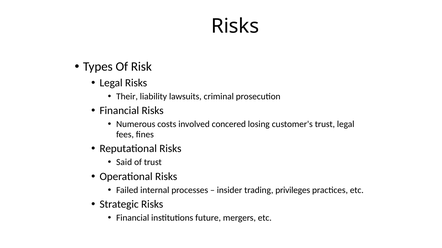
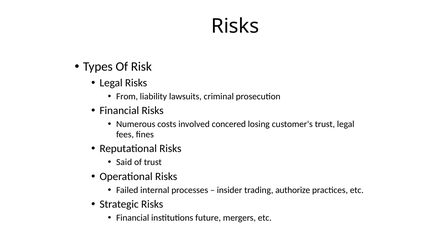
Their: Their -> From
privileges: privileges -> authorize
